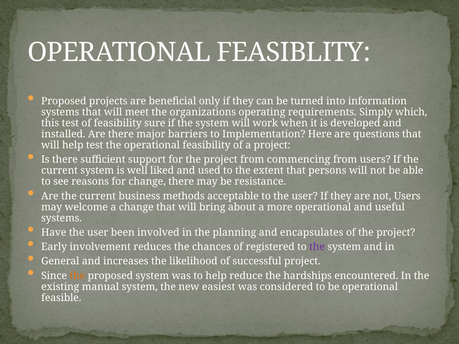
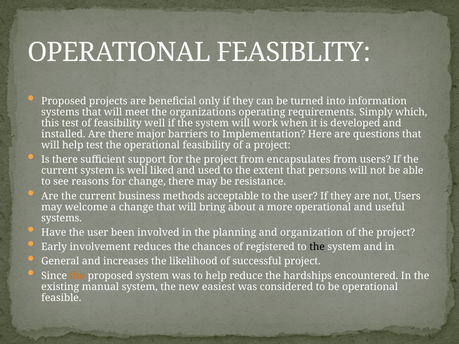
feasibility sure: sure -> well
commencing: commencing -> encapsulates
encapsulates: encapsulates -> organization
the at (317, 247) colour: purple -> black
